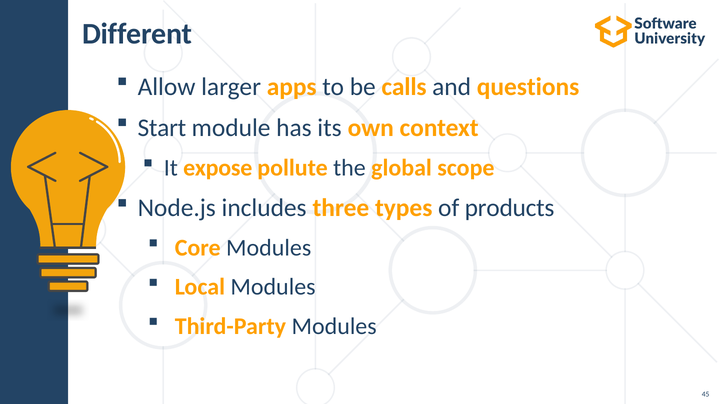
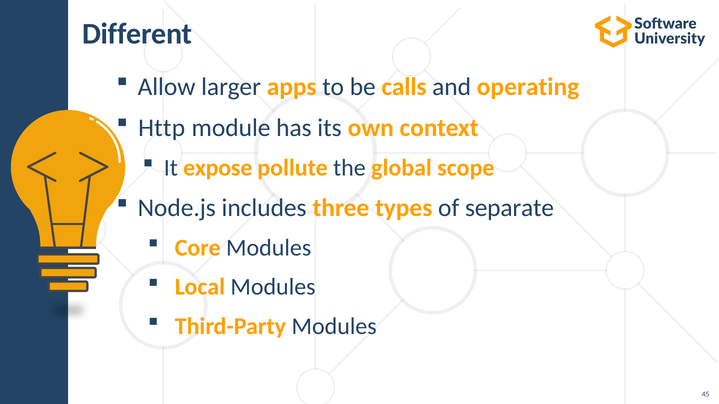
questions: questions -> operating
Start: Start -> Http
products: products -> separate
